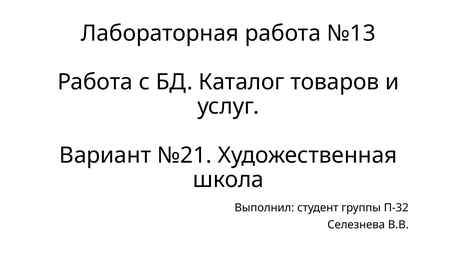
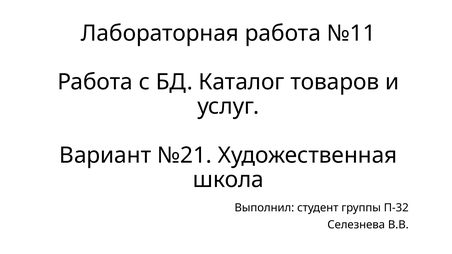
№13: №13 -> №11
